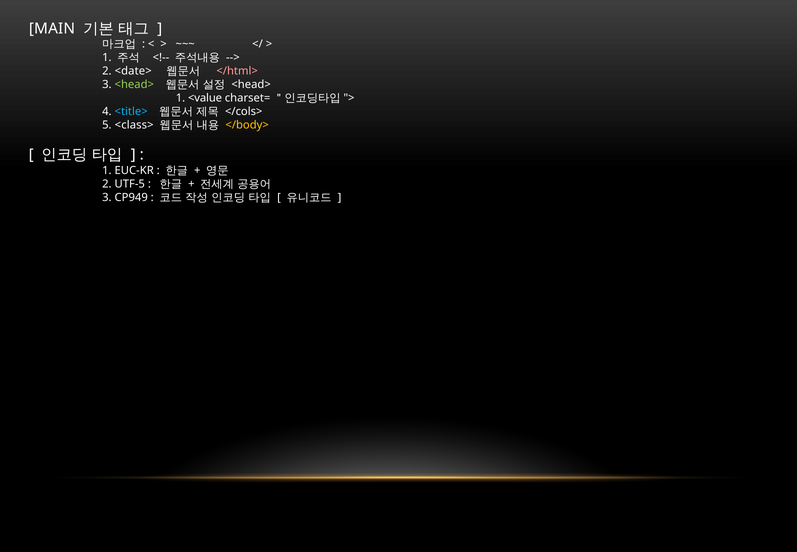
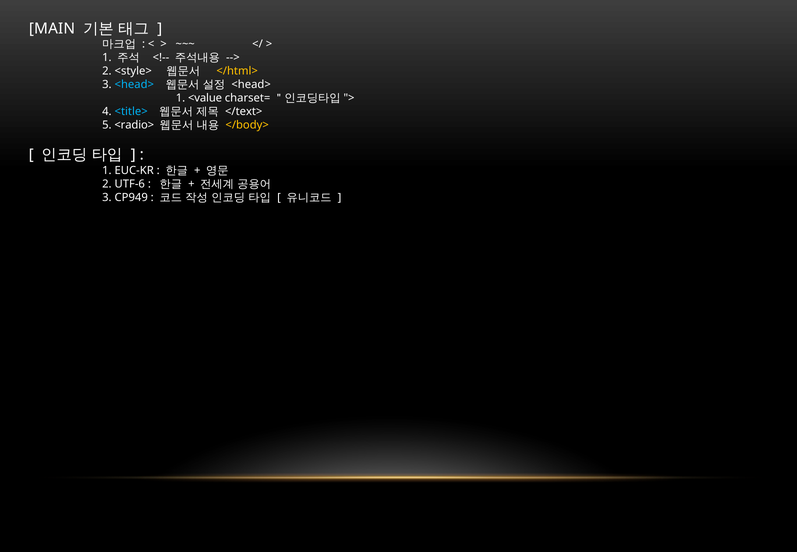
<date>: <date> -> <style>
</html> colour: pink -> yellow
<head> at (134, 85) colour: light green -> light blue
</cols>: </cols> -> </text>
<class>: <class> -> <radio>
UTF-5: UTF-5 -> UTF-6
